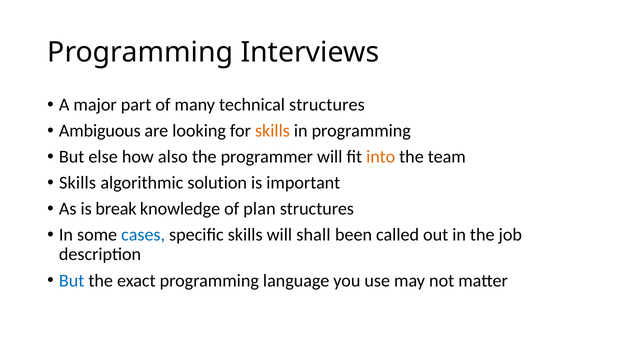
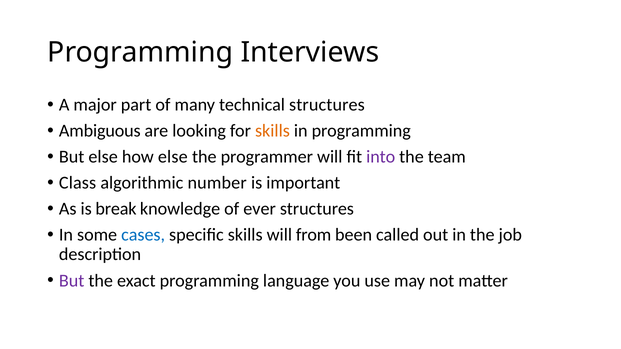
how also: also -> else
into colour: orange -> purple
Skills at (78, 183): Skills -> Class
solution: solution -> number
plan: plan -> ever
shall: shall -> from
But at (72, 281) colour: blue -> purple
